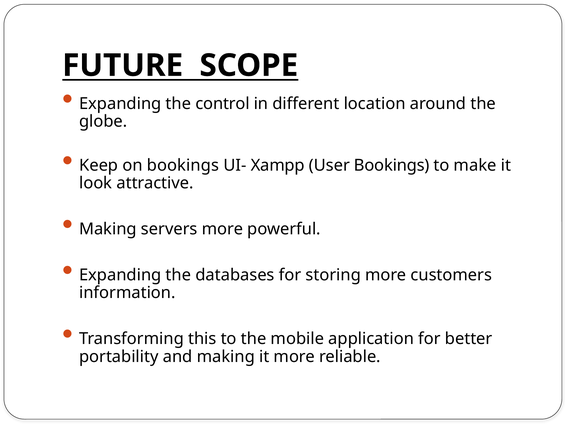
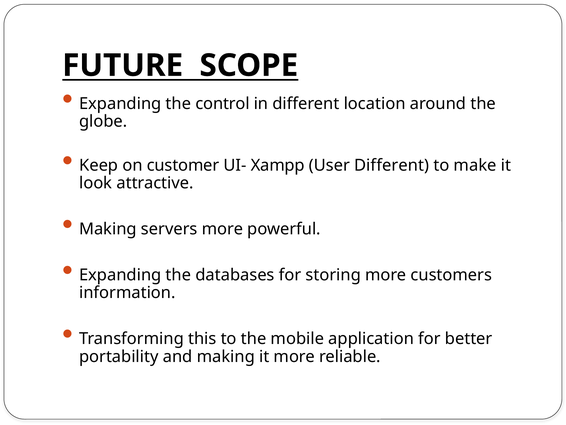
on bookings: bookings -> customer
User Bookings: Bookings -> Different
